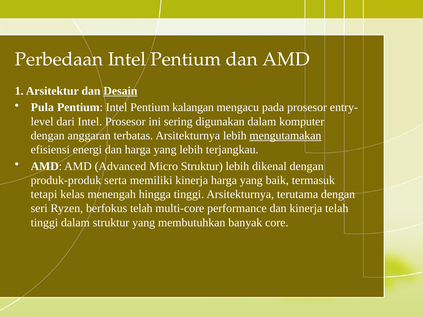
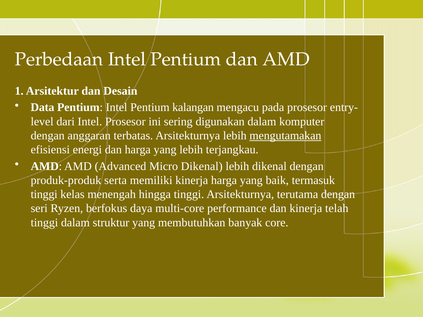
Desain underline: present -> none
Pula: Pula -> Data
Micro Struktur: Struktur -> Dikenal
tetapi at (44, 194): tetapi -> tinggi
berfokus telah: telah -> daya
